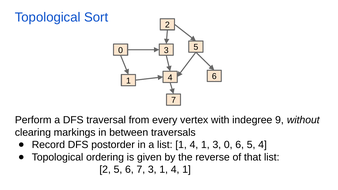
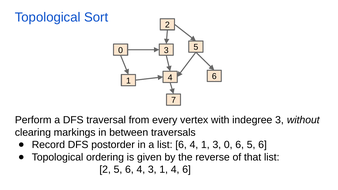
indegree 9: 9 -> 3
list 1: 1 -> 6
6 5 4: 4 -> 6
2 5 6 7: 7 -> 4
3 1 4 1: 1 -> 6
